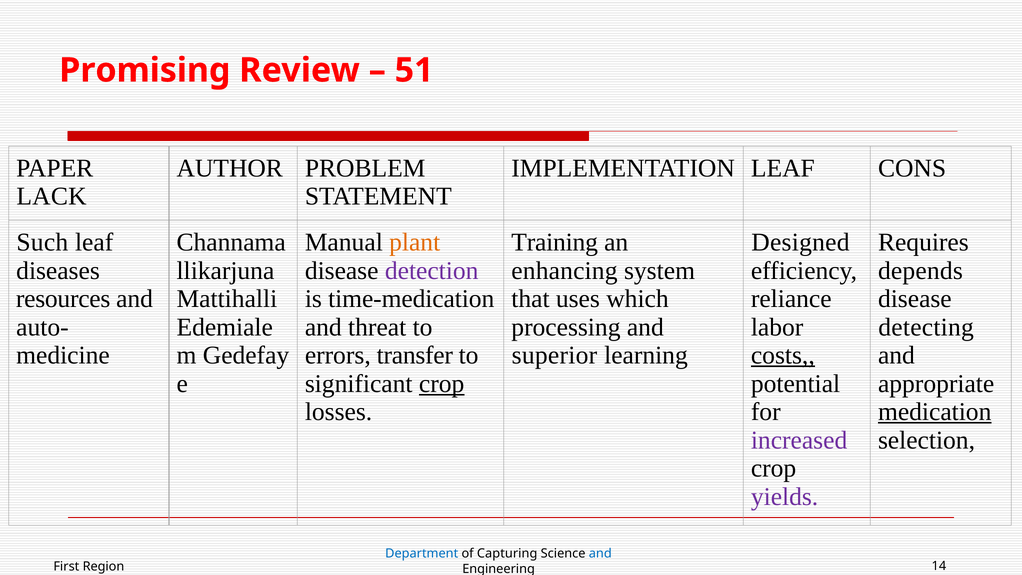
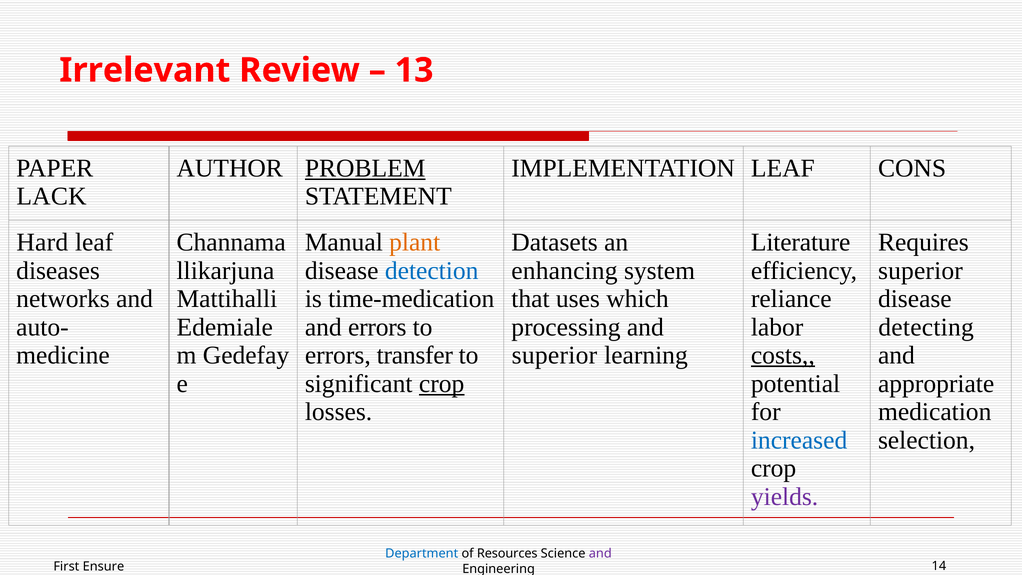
Promising: Promising -> Irrelevant
51: 51 -> 13
PROBLEM underline: none -> present
Such: Such -> Hard
Training: Training -> Datasets
Designed: Designed -> Literature
detection colour: purple -> blue
depends at (920, 271): depends -> superior
resources: resources -> networks
and threat: threat -> errors
medication underline: present -> none
increased colour: purple -> blue
Capturing: Capturing -> Resources
and at (600, 554) colour: blue -> purple
Region: Region -> Ensure
